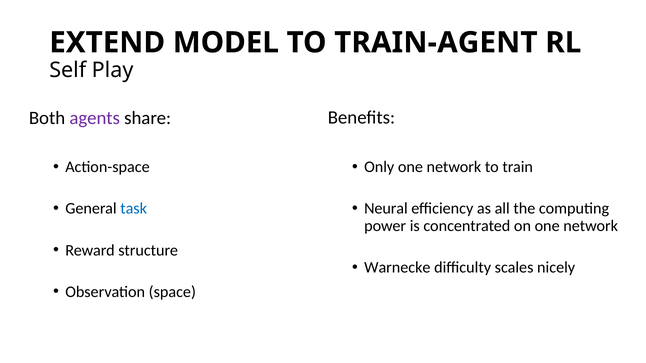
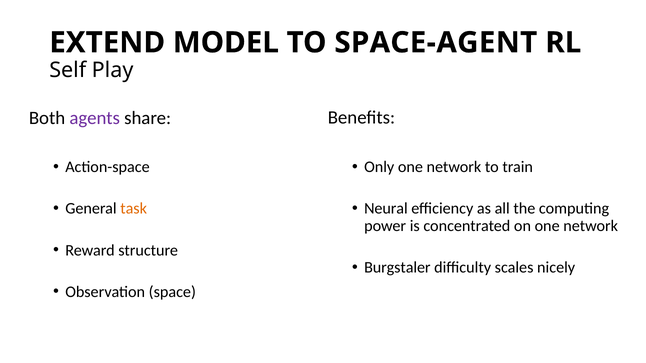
TRAIN-AGENT: TRAIN-AGENT -> SPACE-AGENT
task colour: blue -> orange
Warnecke: Warnecke -> Burgstaler
